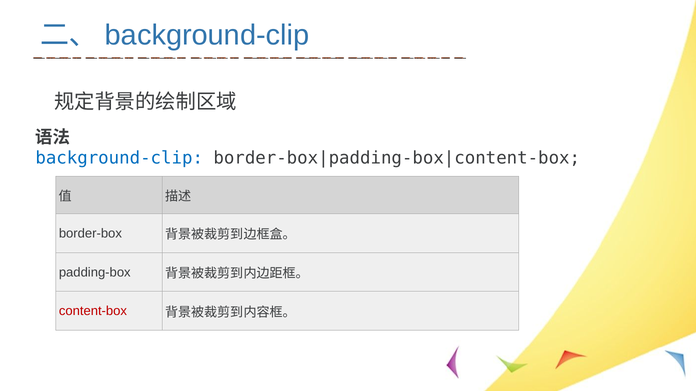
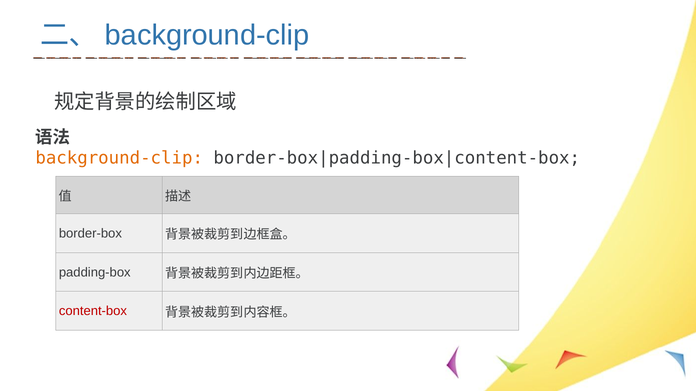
background-clip at (119, 158) colour: blue -> orange
